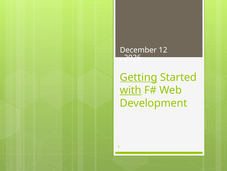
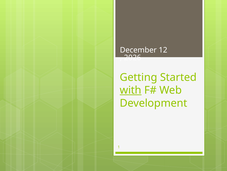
Getting underline: present -> none
